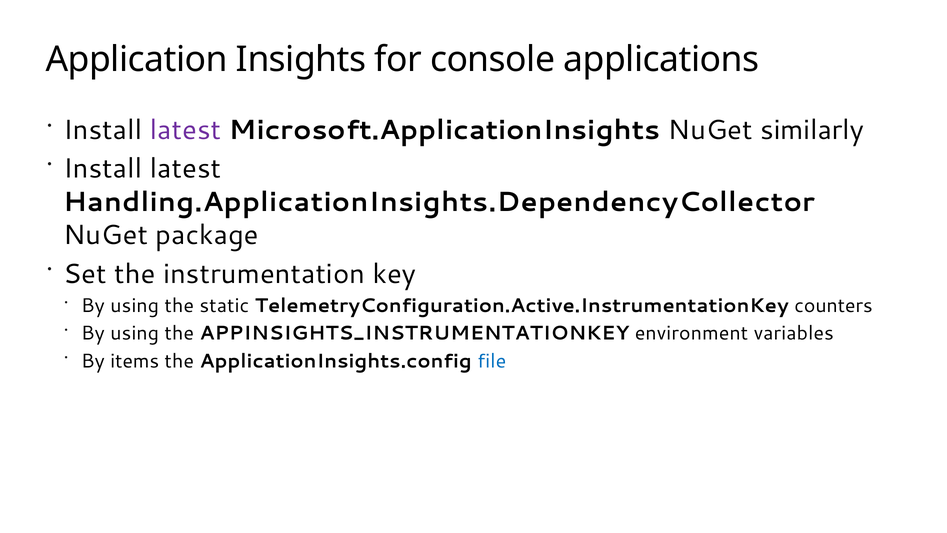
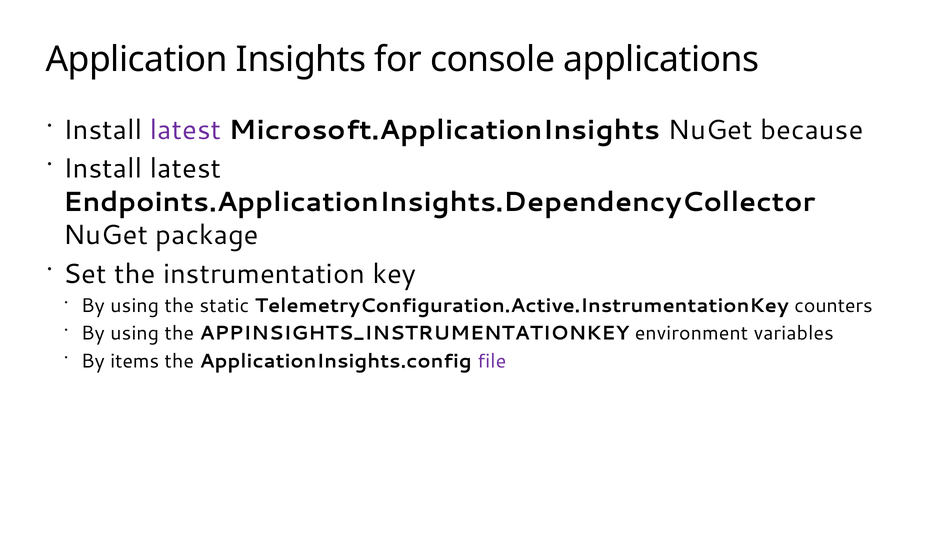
similarly: similarly -> because
Handling.ApplicationInsights.DependencyCollector: Handling.ApplicationInsights.DependencyCollector -> Endpoints.ApplicationInsights.DependencyCollector
file colour: blue -> purple
